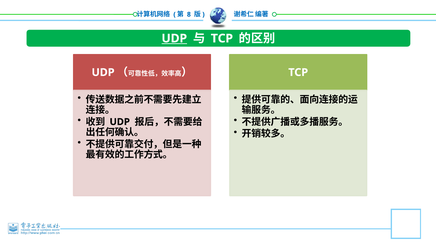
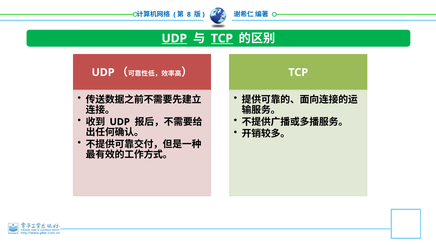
TCP at (222, 38) underline: none -> present
